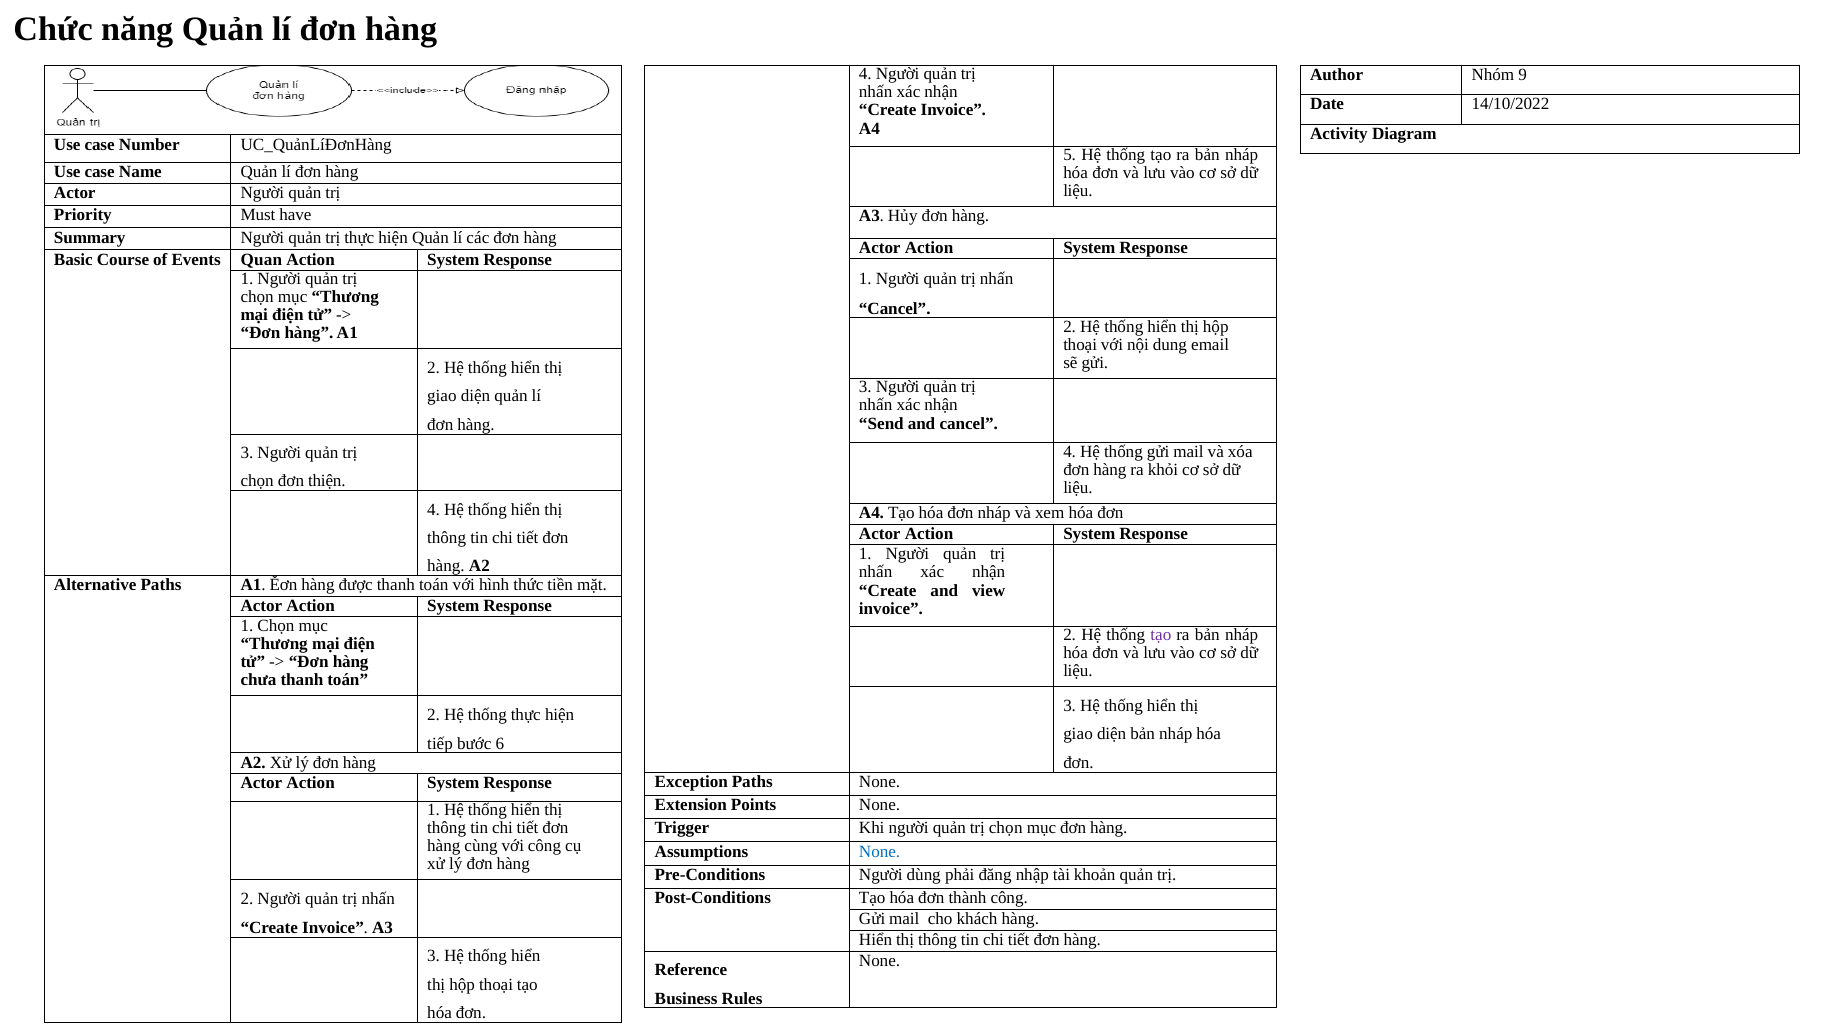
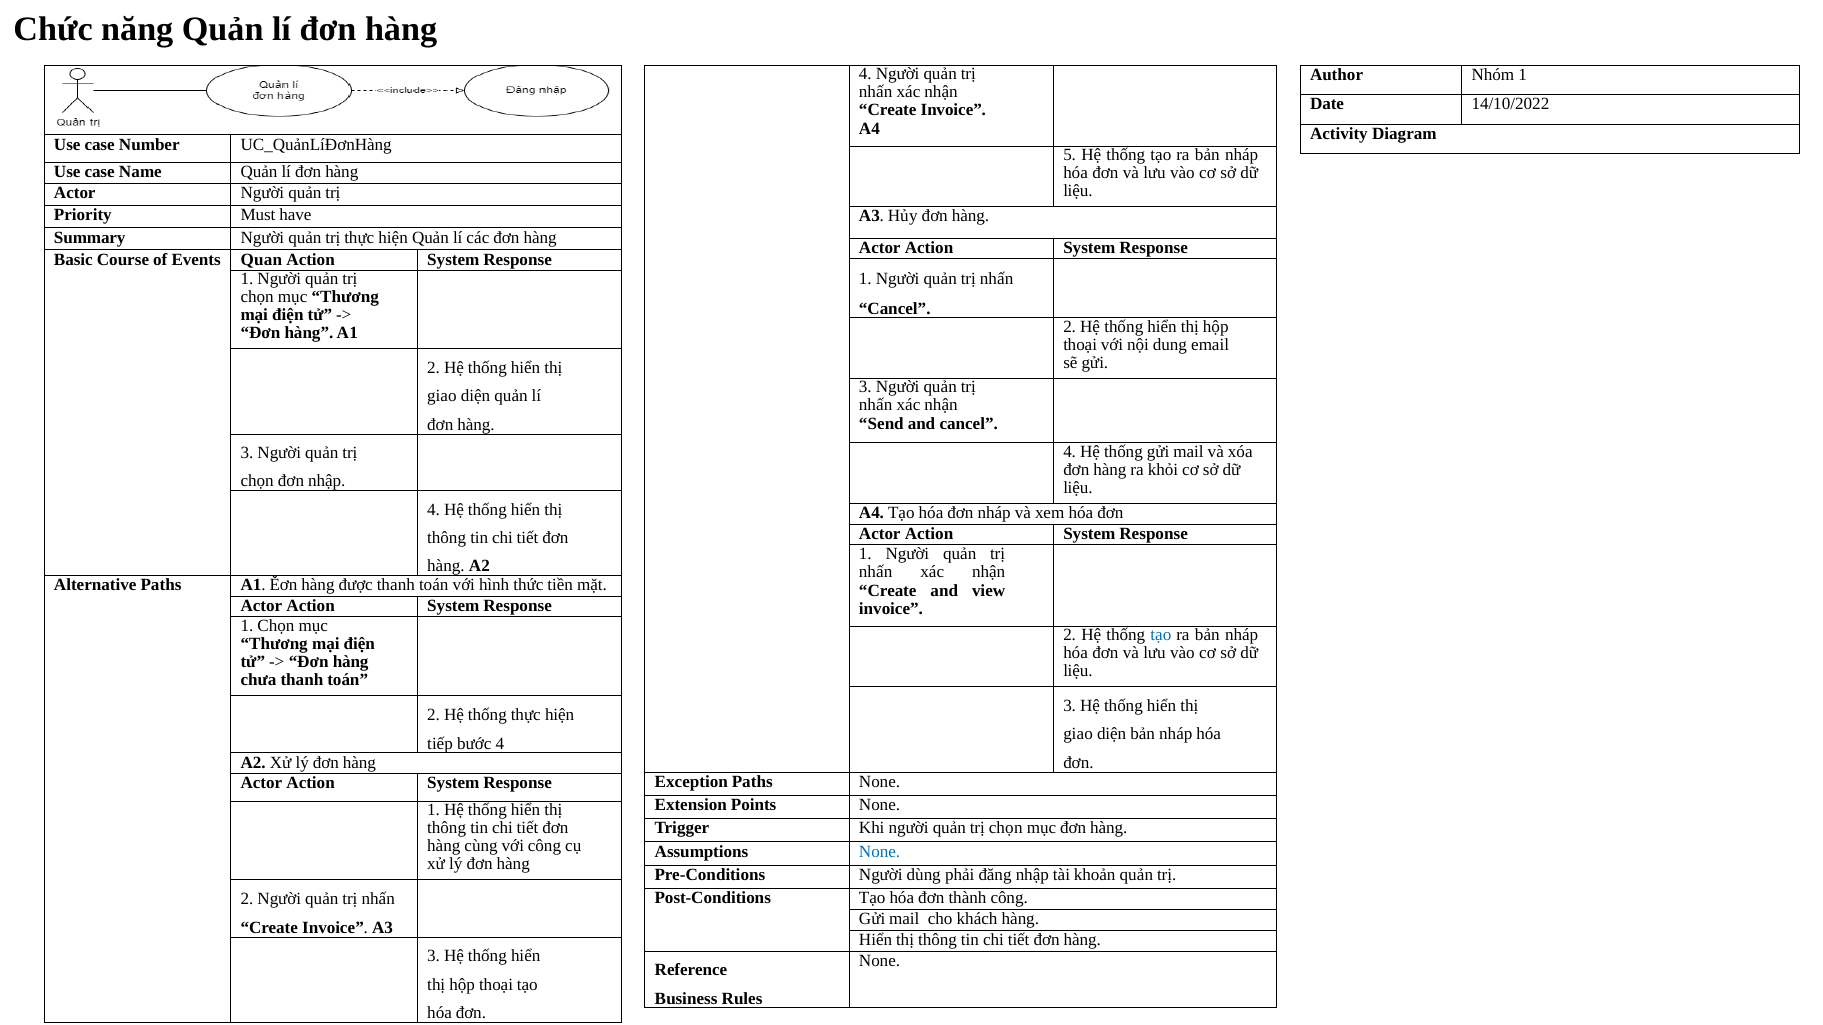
Nhóm 9: 9 -> 1
đơn thiện: thiện -> nhập
tạo at (1161, 635) colour: purple -> blue
bước 6: 6 -> 4
